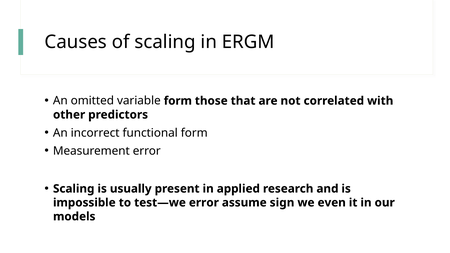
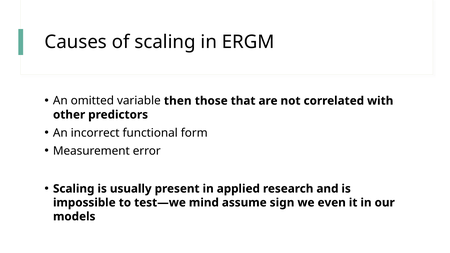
variable form: form -> then
test—we error: error -> mind
